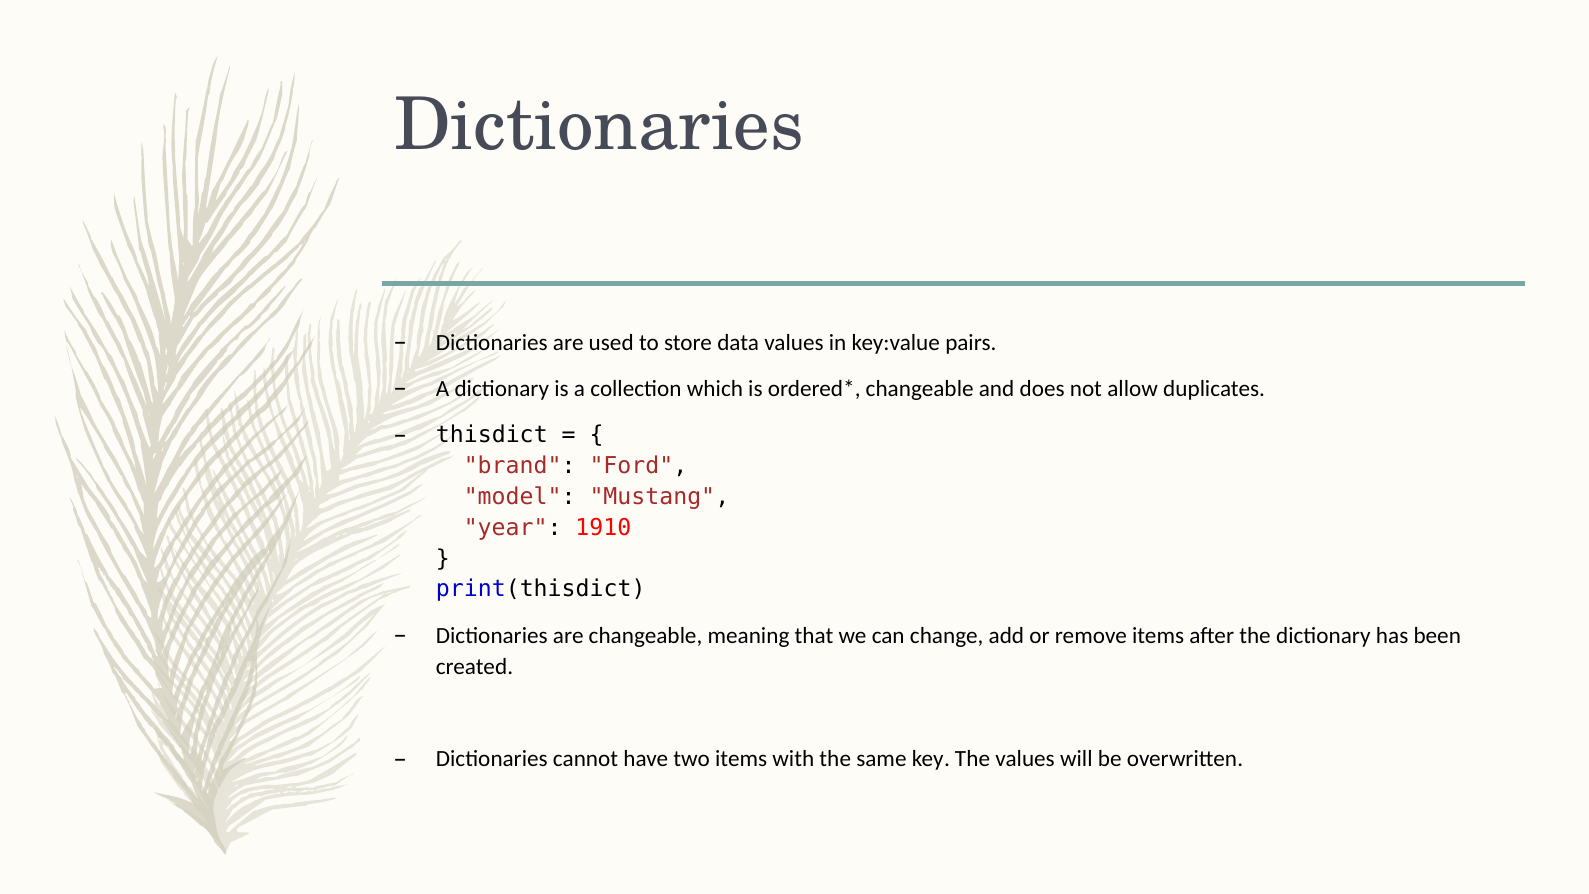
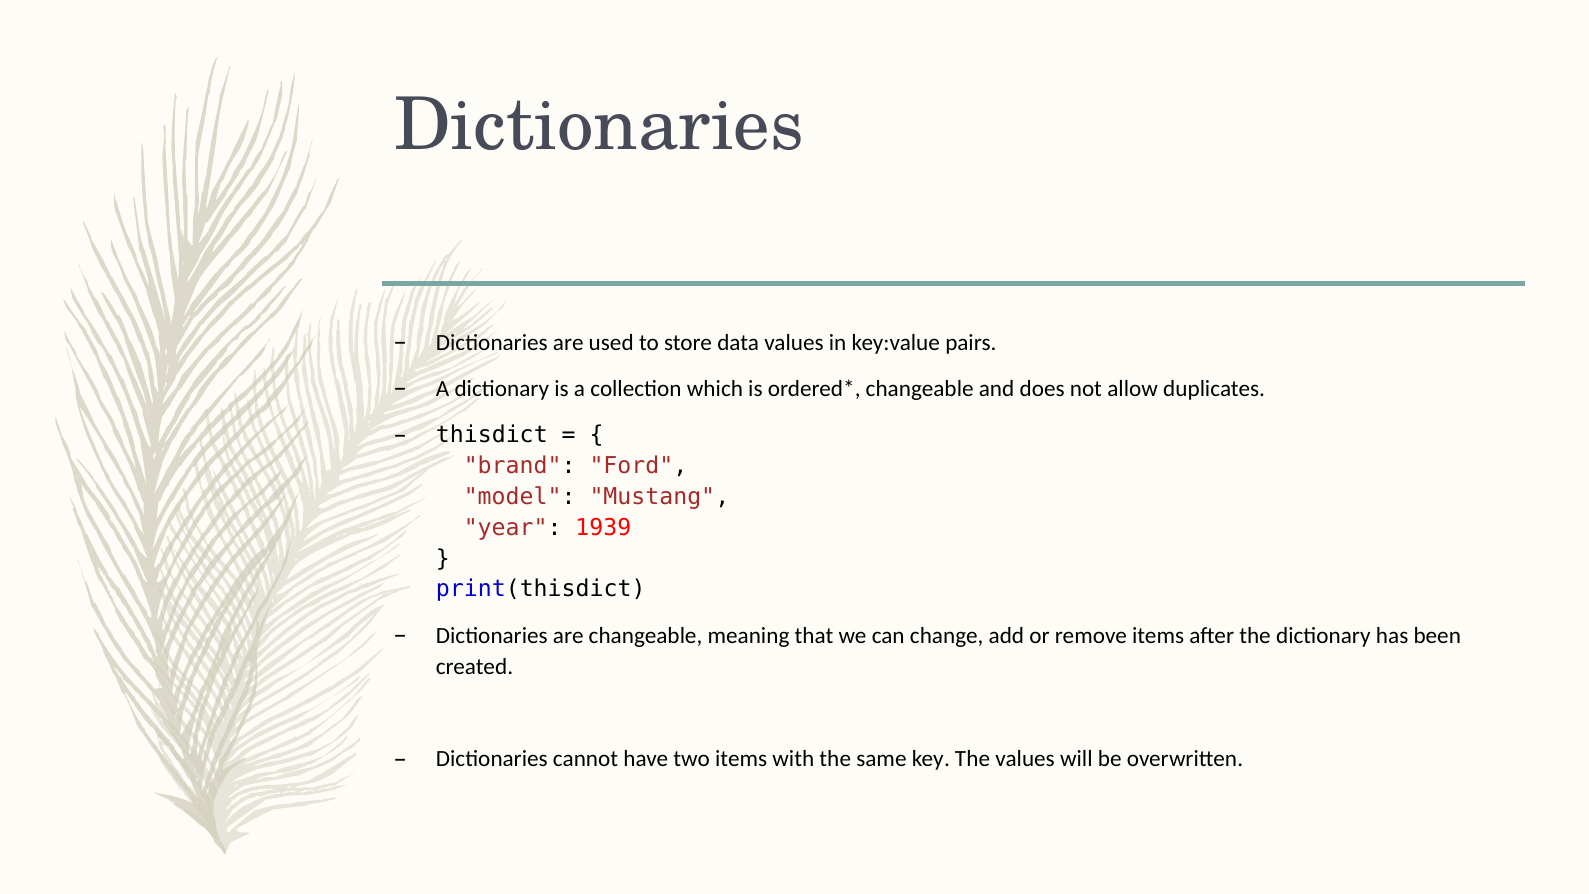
1910: 1910 -> 1939
